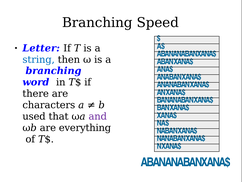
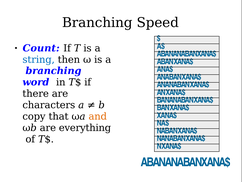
Letter: Letter -> Count
used: used -> copy
and colour: purple -> orange
